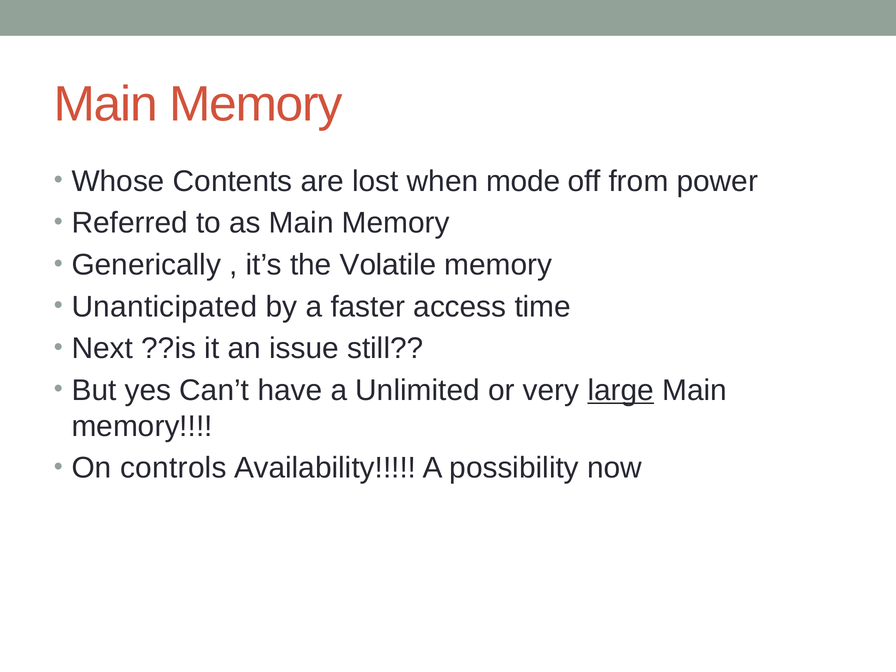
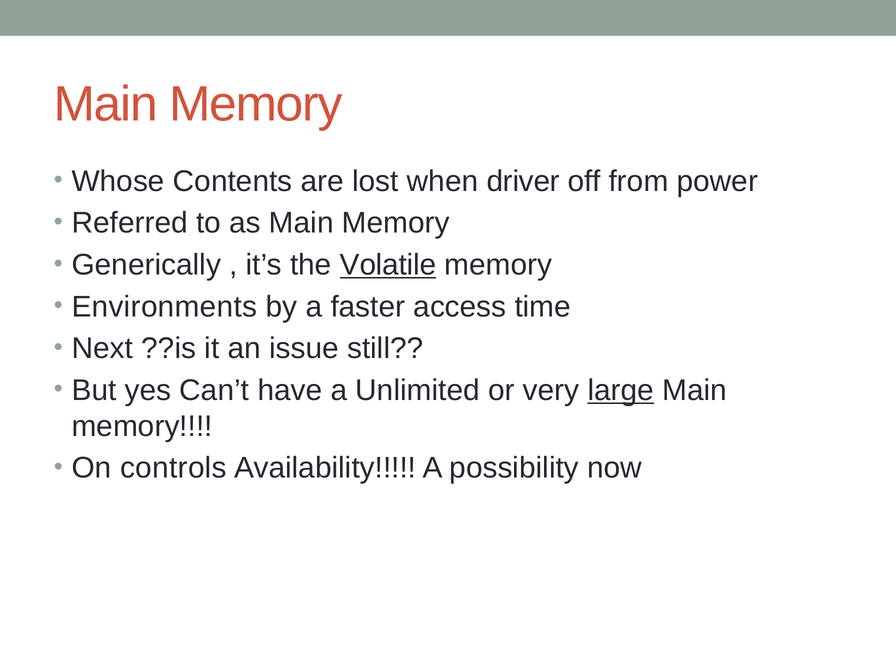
mode: mode -> driver
Volatile underline: none -> present
Unanticipated: Unanticipated -> Environments
